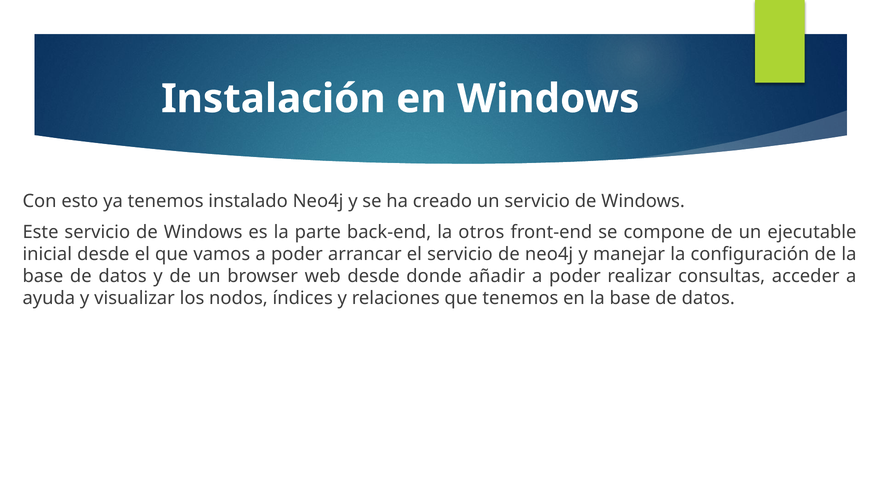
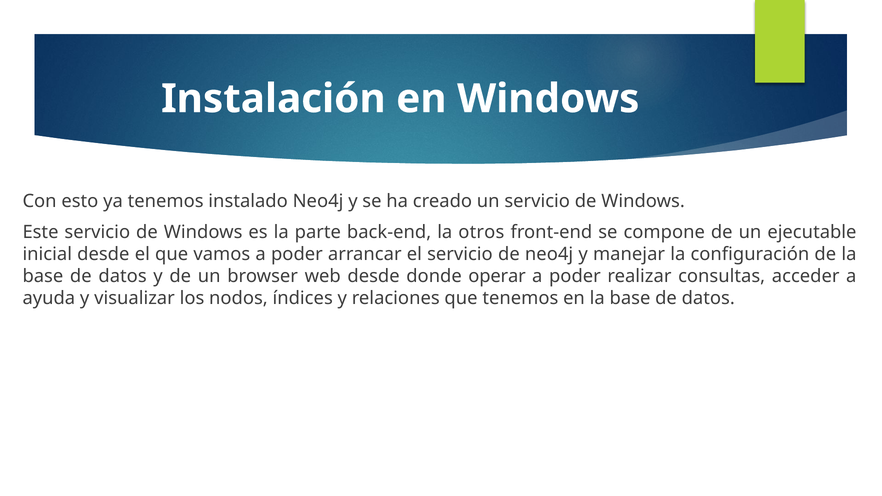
añadir: añadir -> operar
